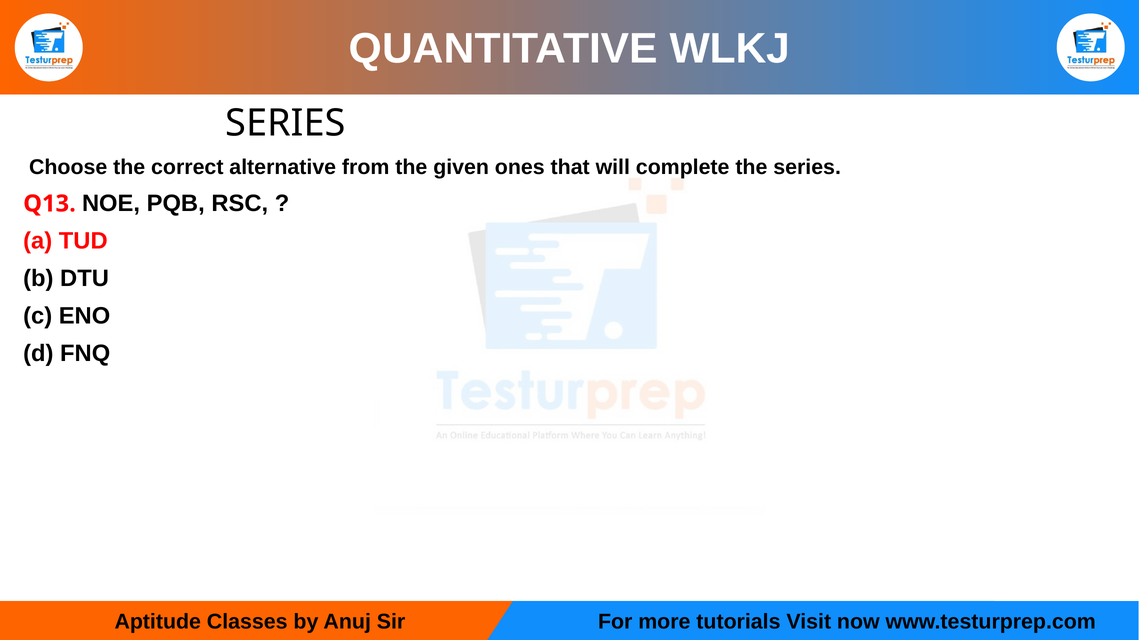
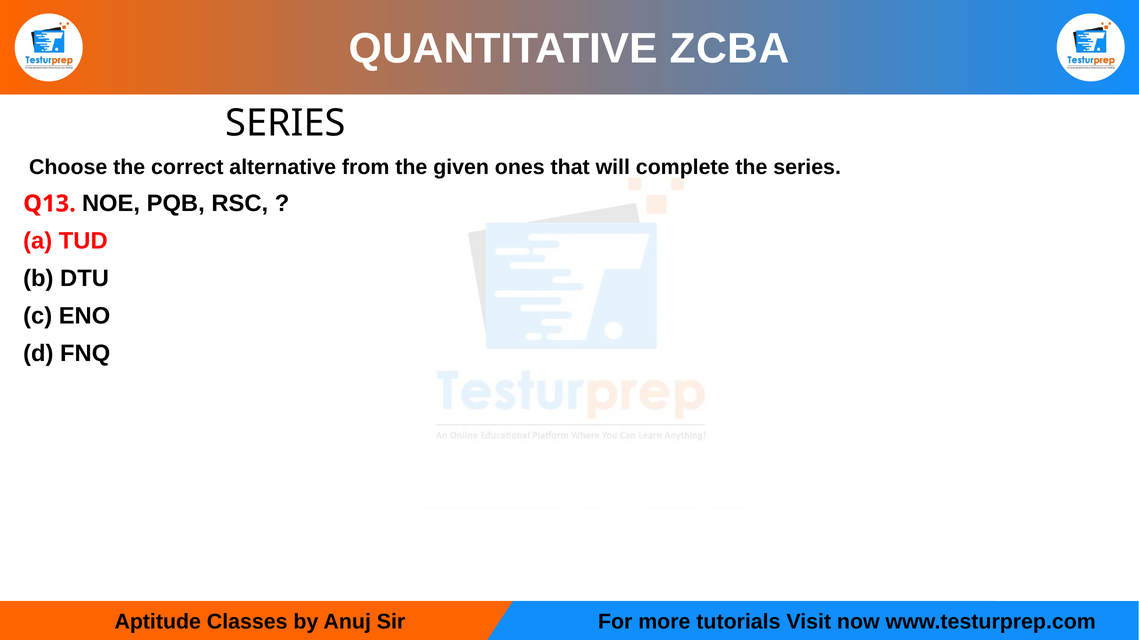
WLKJ: WLKJ -> ZCBA
